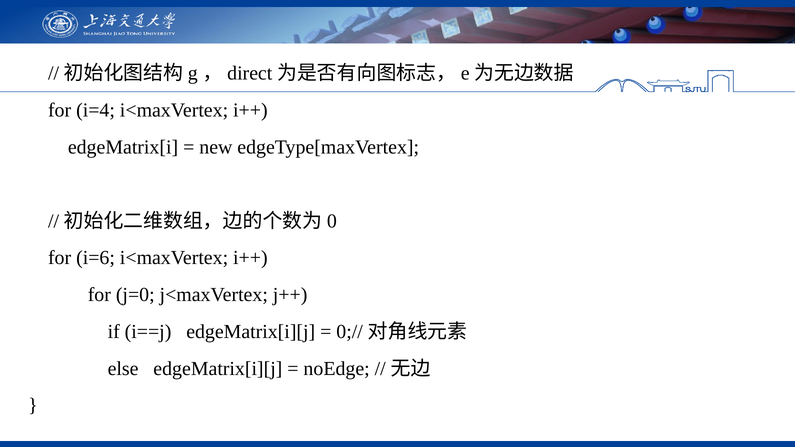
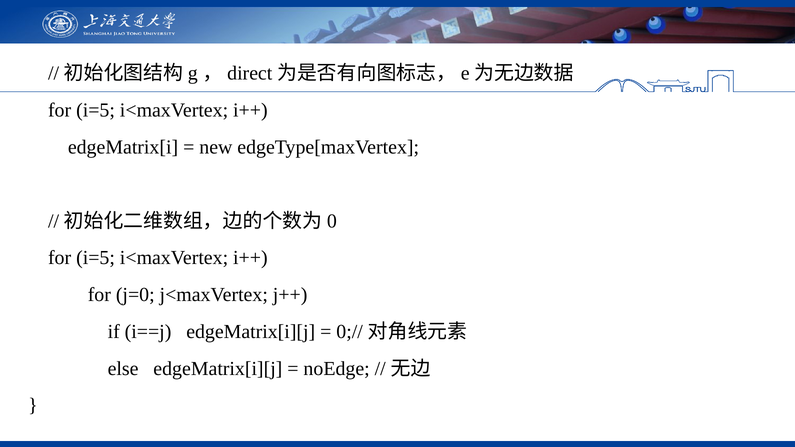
i=4 at (96, 110): i=4 -> i=5
i=6 at (96, 258): i=6 -> i=5
